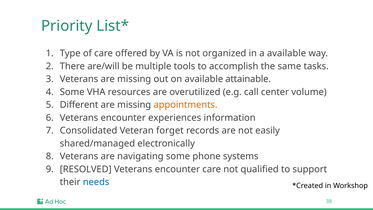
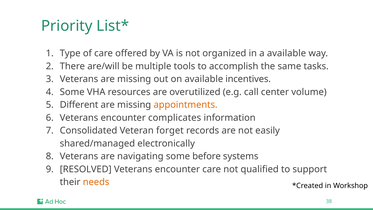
attainable: attainable -> incentives
experiences: experiences -> complicates
phone: phone -> before
needs colour: blue -> orange
